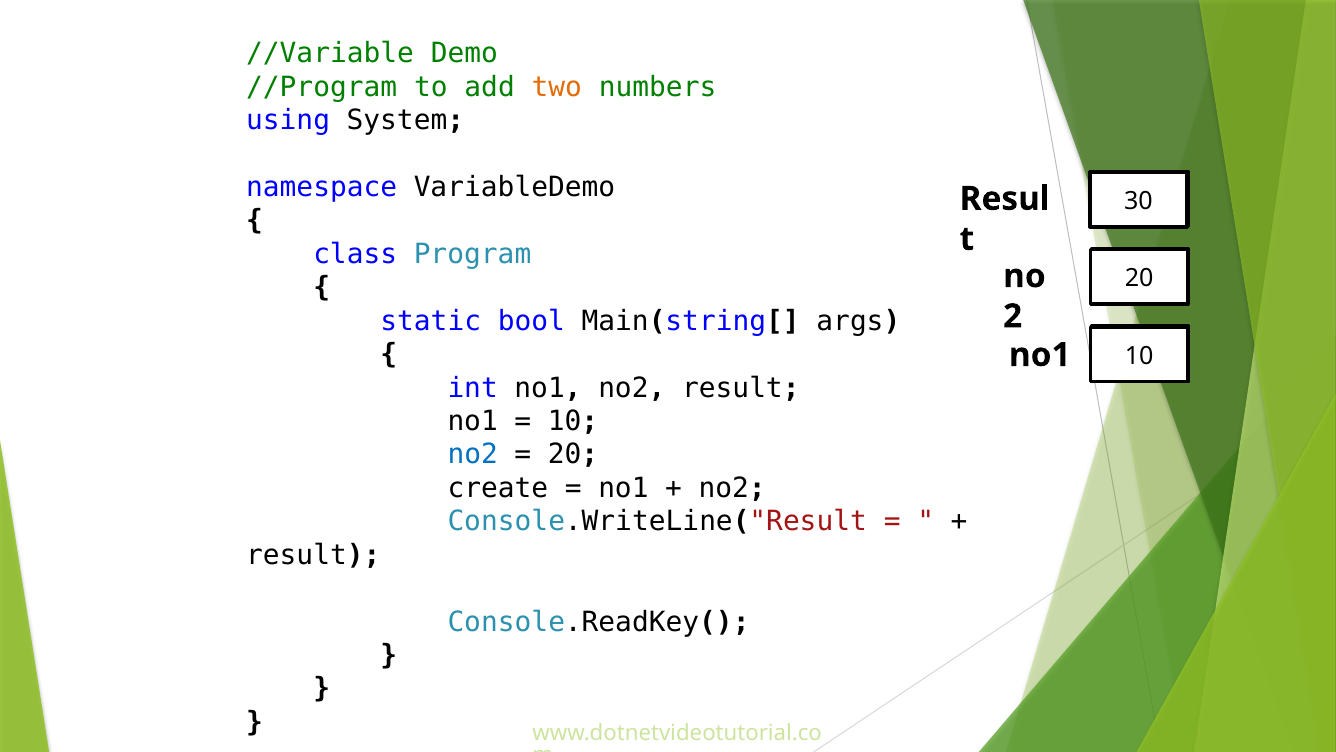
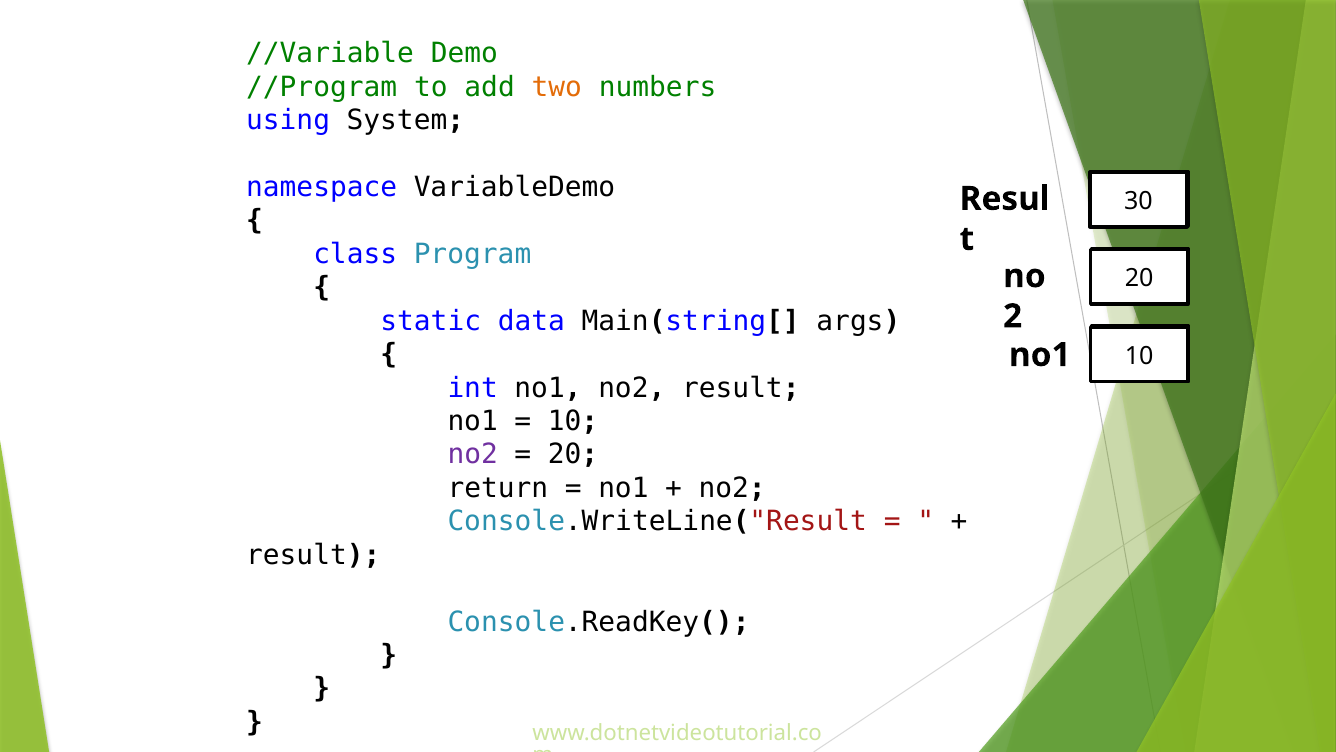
bool: bool -> data
no2 at (473, 454) colour: blue -> purple
create: create -> return
